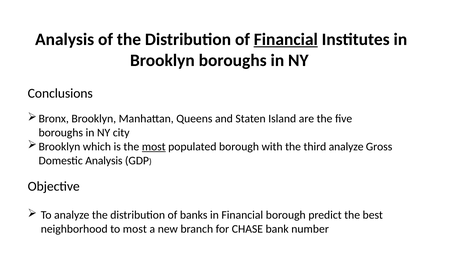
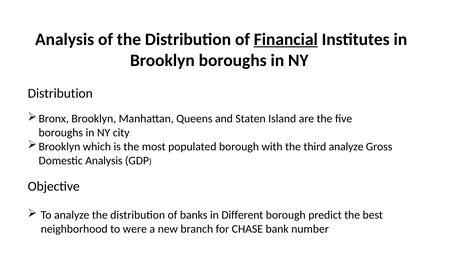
Conclusions at (60, 94): Conclusions -> Distribution
most at (154, 147) underline: present -> none
in Financial: Financial -> Different
to most: most -> were
